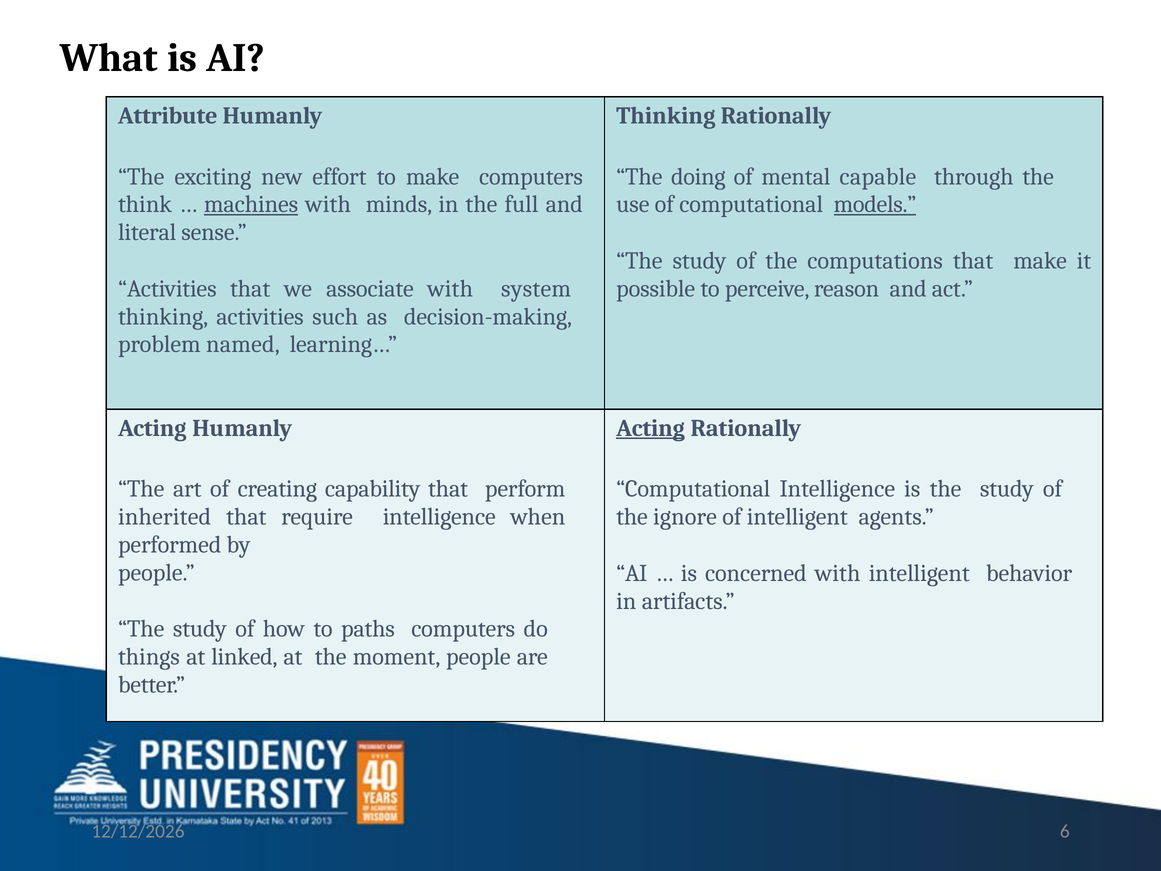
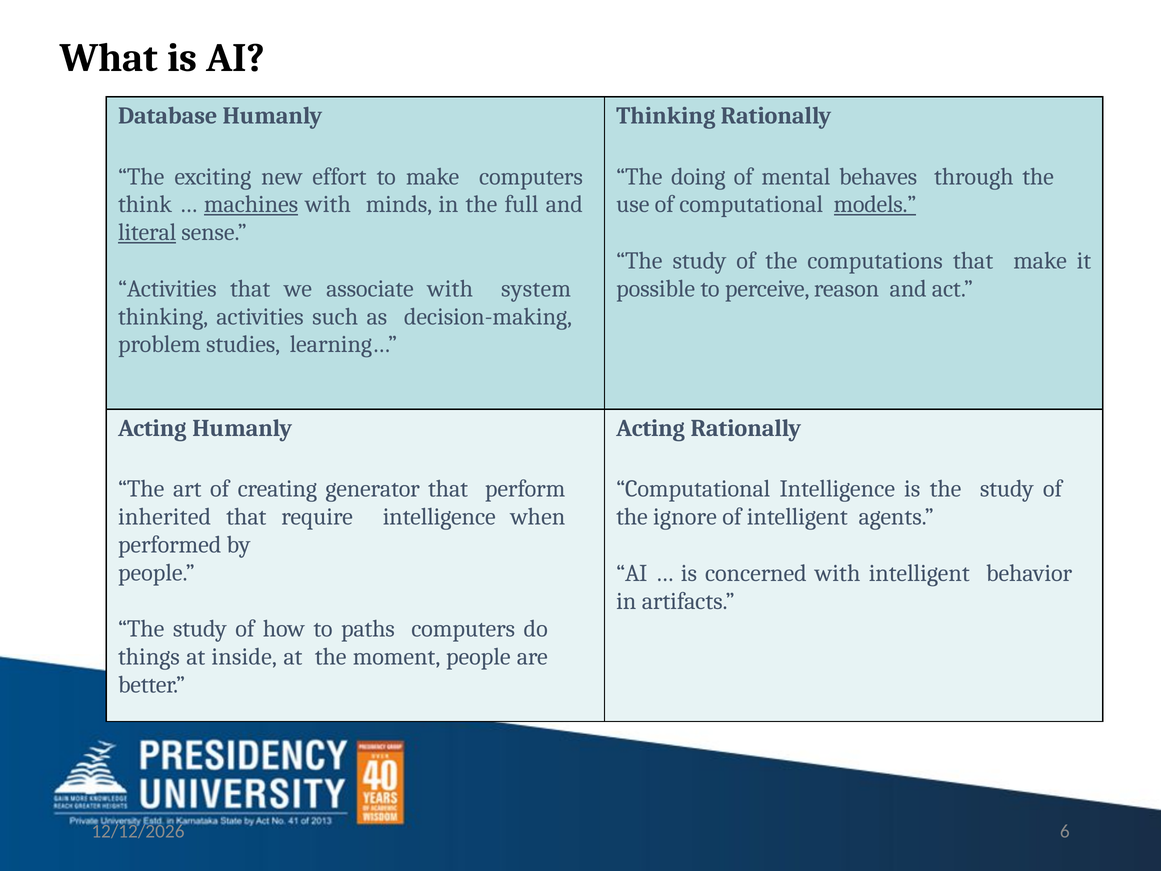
Attribute: Attribute -> Database
capable: capable -> behaves
literal underline: none -> present
named: named -> studies
Acting at (651, 428) underline: present -> none
capability: capability -> generator
linked: linked -> inside
